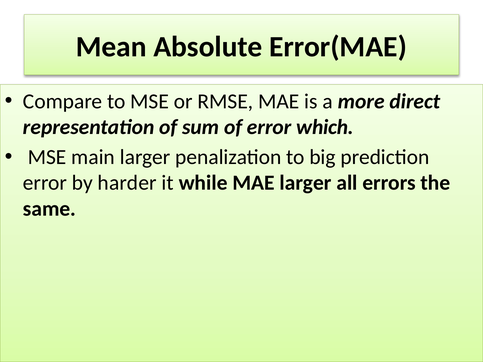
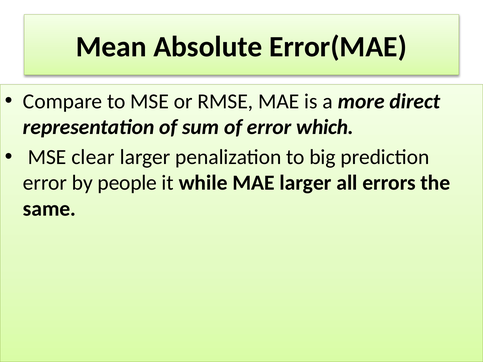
main: main -> clear
harder: harder -> people
